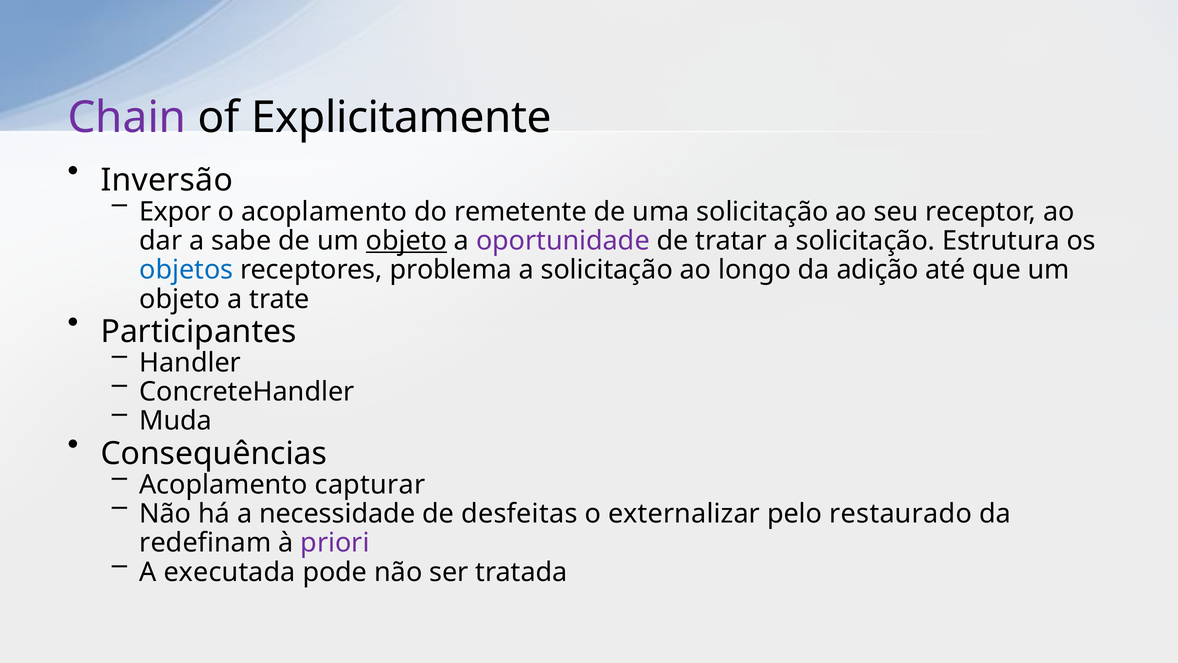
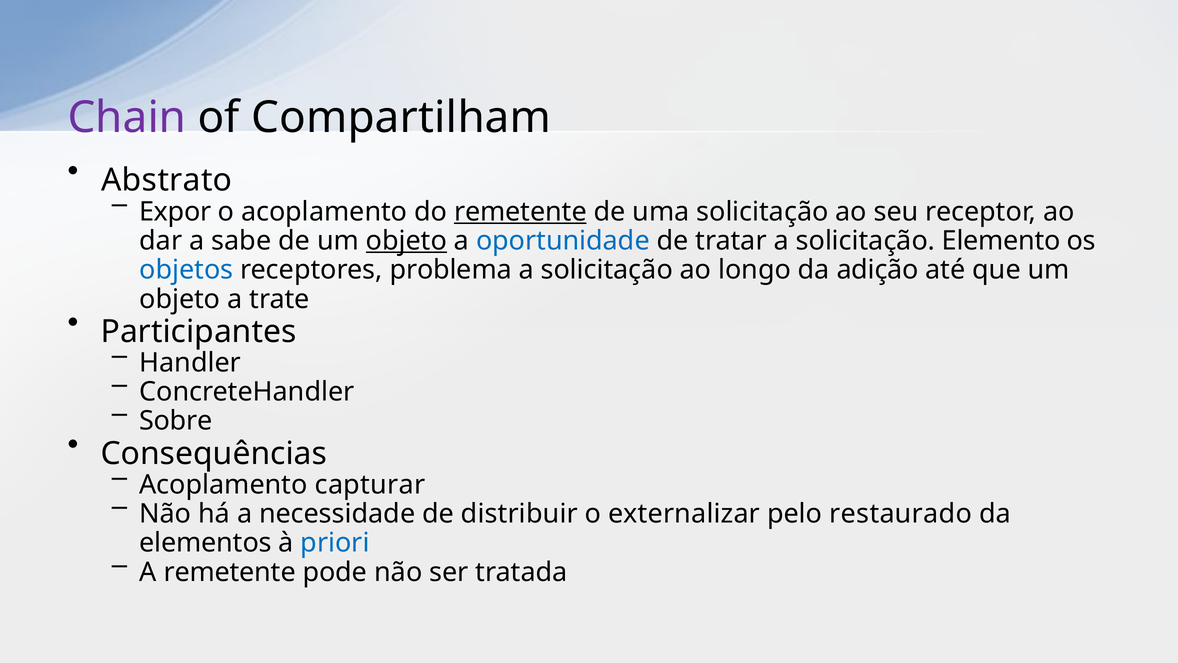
Explicitamente: Explicitamente -> Compartilham
Inversão: Inversão -> Abstrato
remetente at (520, 212) underline: none -> present
oportunidade colour: purple -> blue
Estrutura: Estrutura -> Elemento
Muda: Muda -> Sobre
desfeitas: desfeitas -> distribuir
redefinam: redefinam -> elementos
priori colour: purple -> blue
A executada: executada -> remetente
